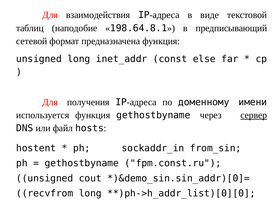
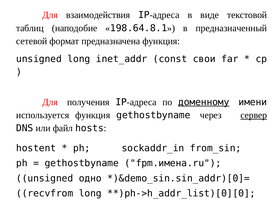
предписывающий: предписывающий -> предназначенный
else: else -> свои
доменному underline: none -> present
fpm.const.ru: fpm.const.ru -> fpm.имена.ru
cout: cout -> одно
